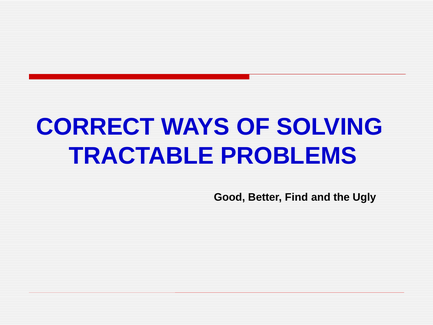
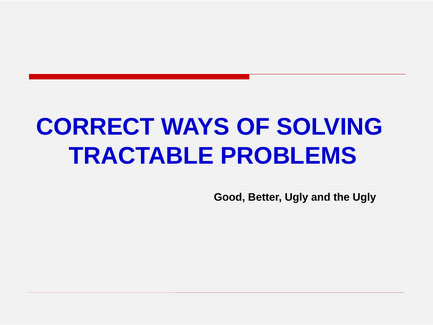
Better Find: Find -> Ugly
